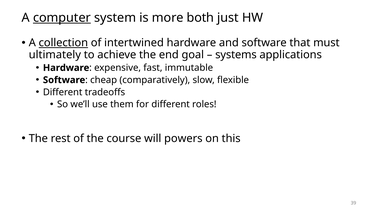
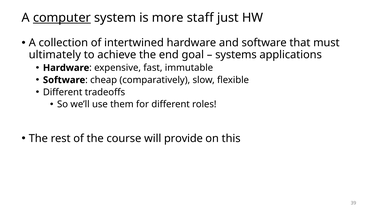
both: both -> staff
collection underline: present -> none
powers: powers -> provide
